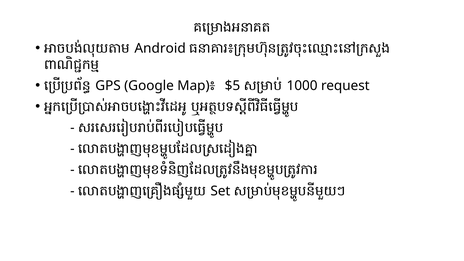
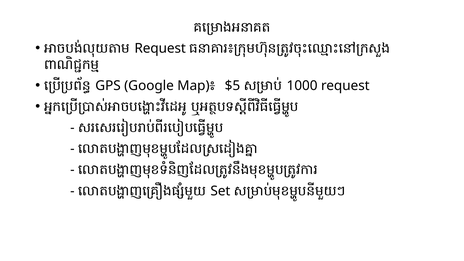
Android at (160, 48): Android -> Request
